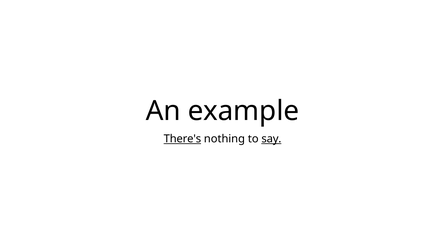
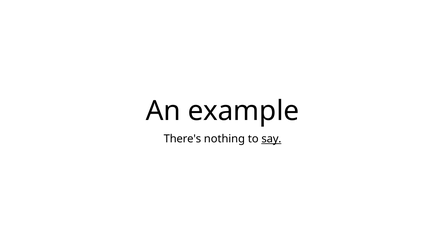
There's underline: present -> none
